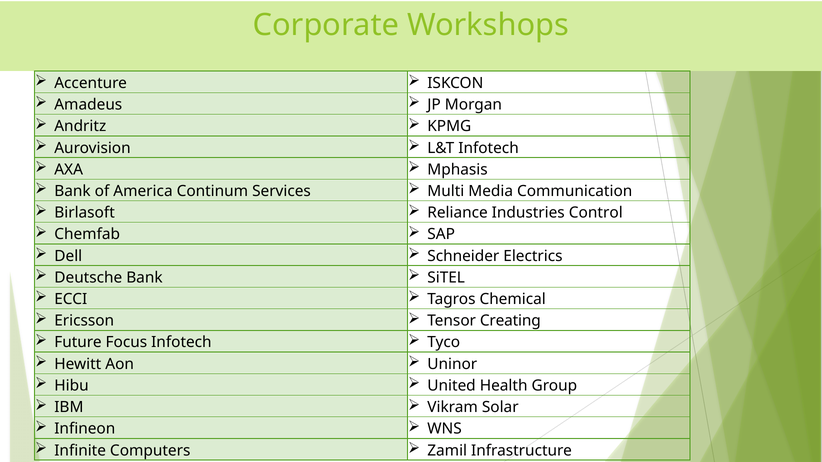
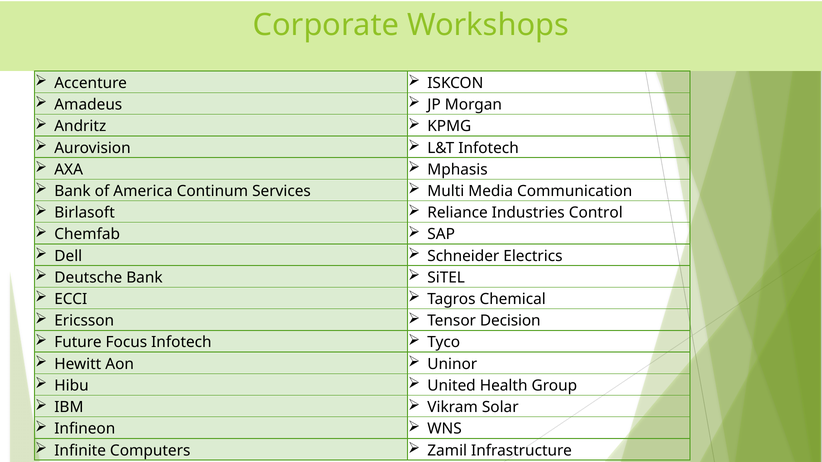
Creating: Creating -> Decision
